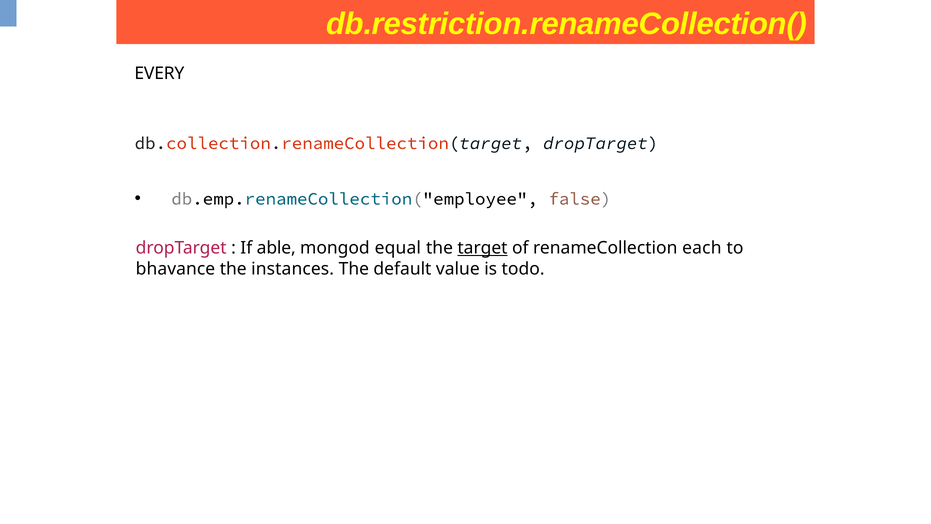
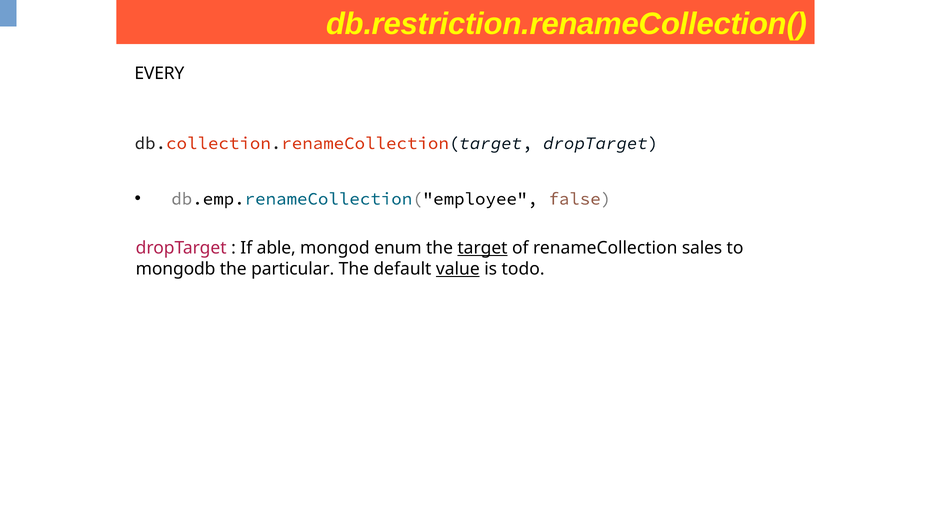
equal: equal -> enum
each: each -> sales
bhavance: bhavance -> mongodb
instances: instances -> particular
value underline: none -> present
